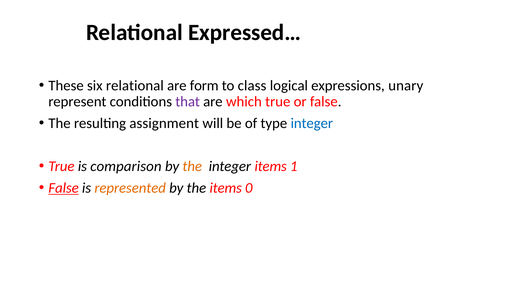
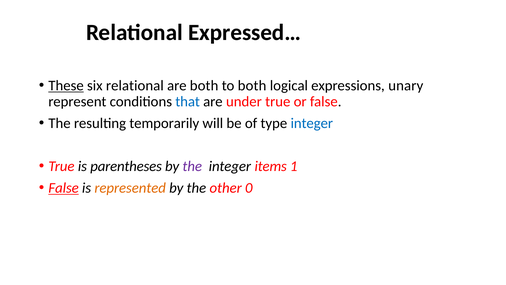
These underline: none -> present
are form: form -> both
to class: class -> both
that colour: purple -> blue
which: which -> under
assignment: assignment -> temporarily
comparison: comparison -> parentheses
the at (192, 166) colour: orange -> purple
the items: items -> other
